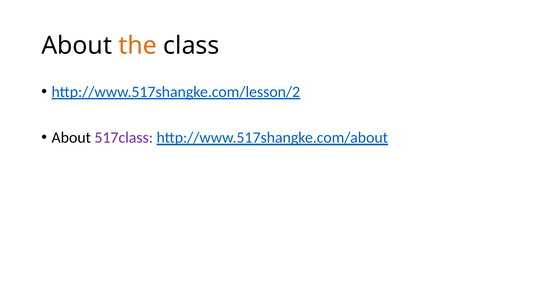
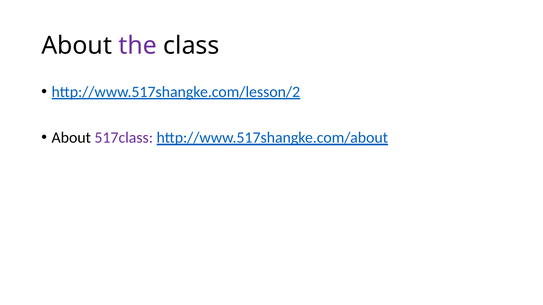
the colour: orange -> purple
